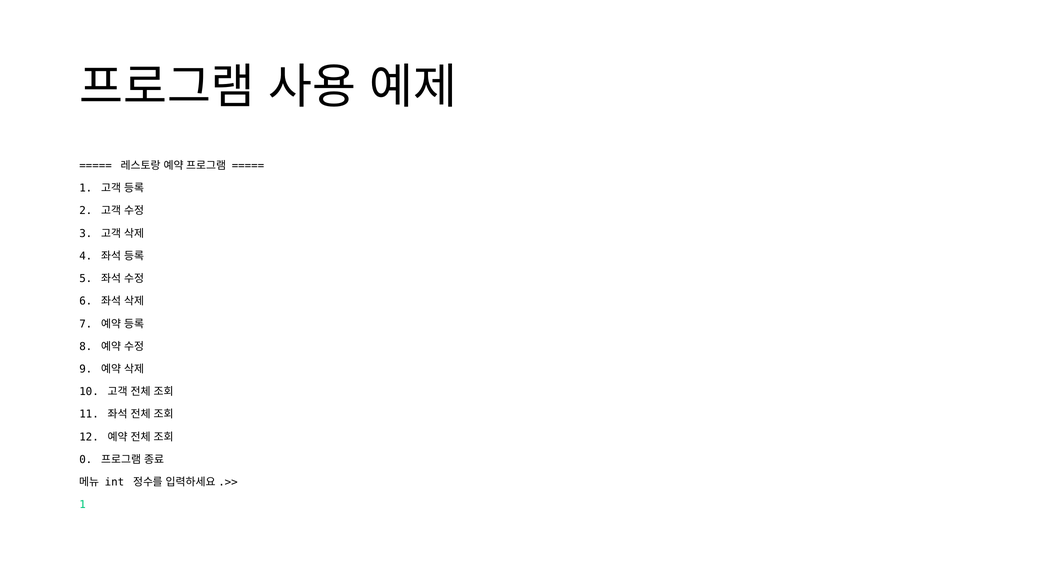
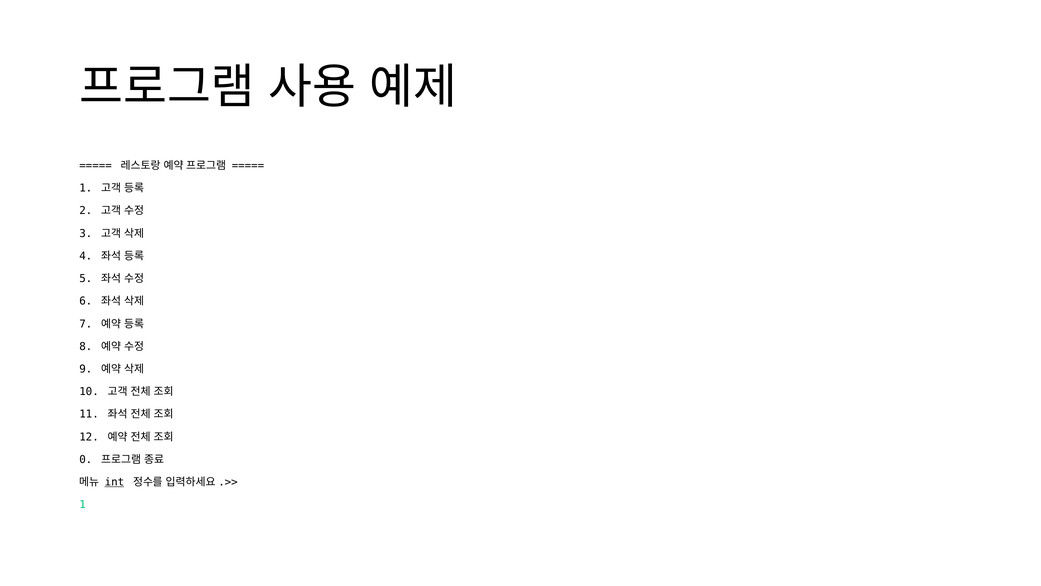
int underline: none -> present
